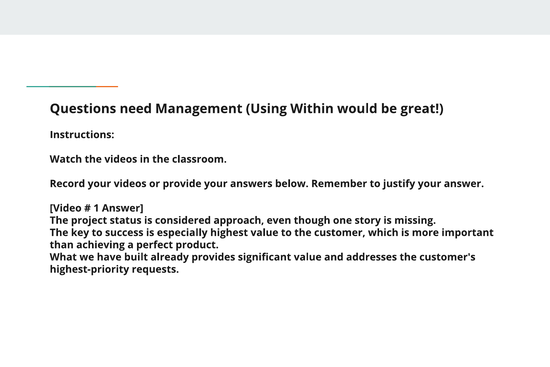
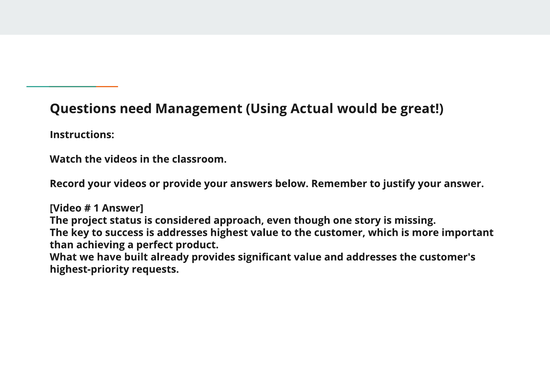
Within: Within -> Actual
is especially: especially -> addresses
